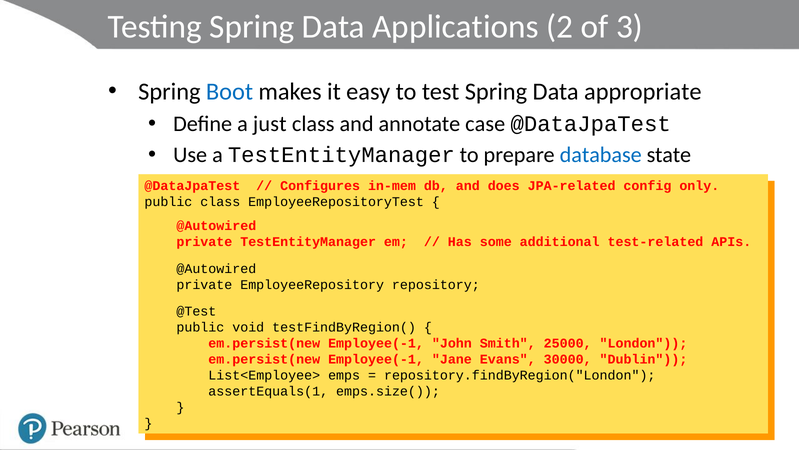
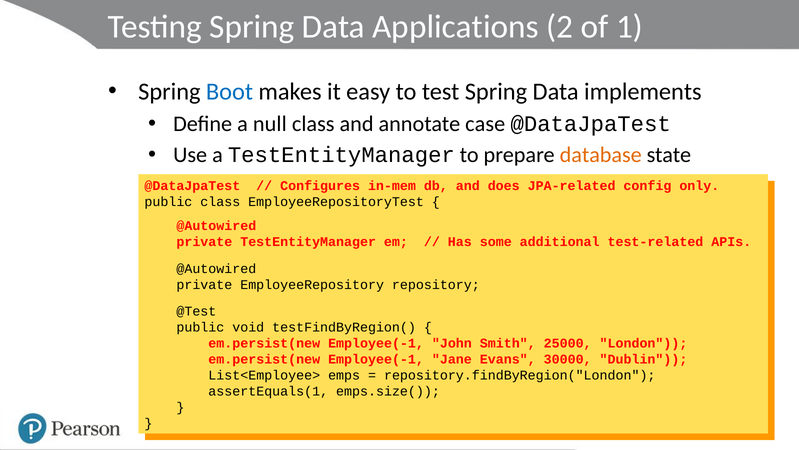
3: 3 -> 1
appropriate: appropriate -> implements
just: just -> null
database colour: blue -> orange
